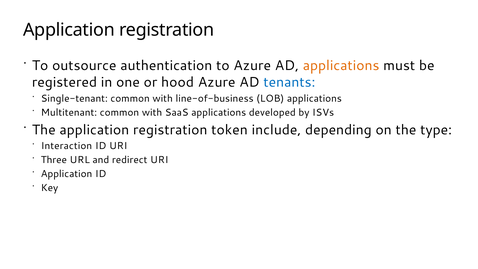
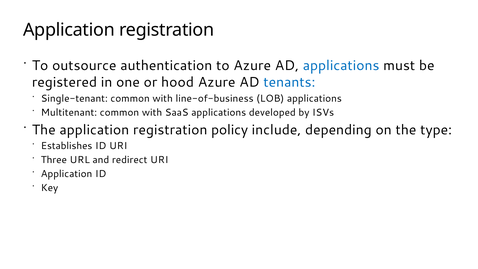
applications at (341, 66) colour: orange -> blue
token: token -> policy
Interaction: Interaction -> Establishes
